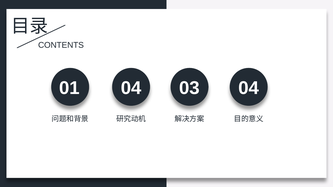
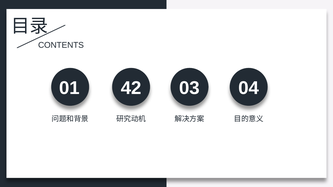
01 04: 04 -> 42
